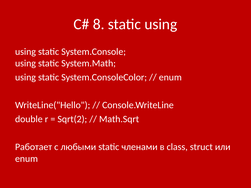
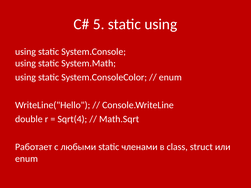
8: 8 -> 5
Sqrt(2: Sqrt(2 -> Sqrt(4
